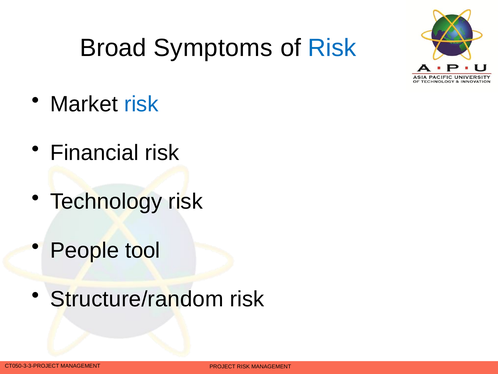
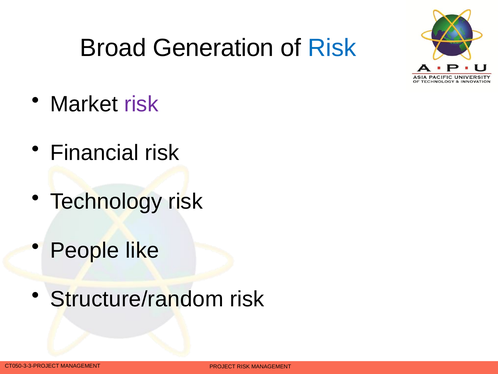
Symptoms: Symptoms -> Generation
risk at (141, 104) colour: blue -> purple
tool: tool -> like
